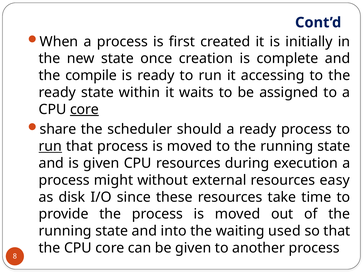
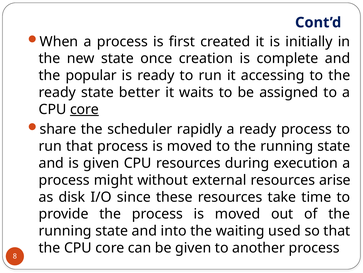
compile: compile -> popular
within: within -> better
should: should -> rapidly
run at (50, 146) underline: present -> none
easy: easy -> arise
